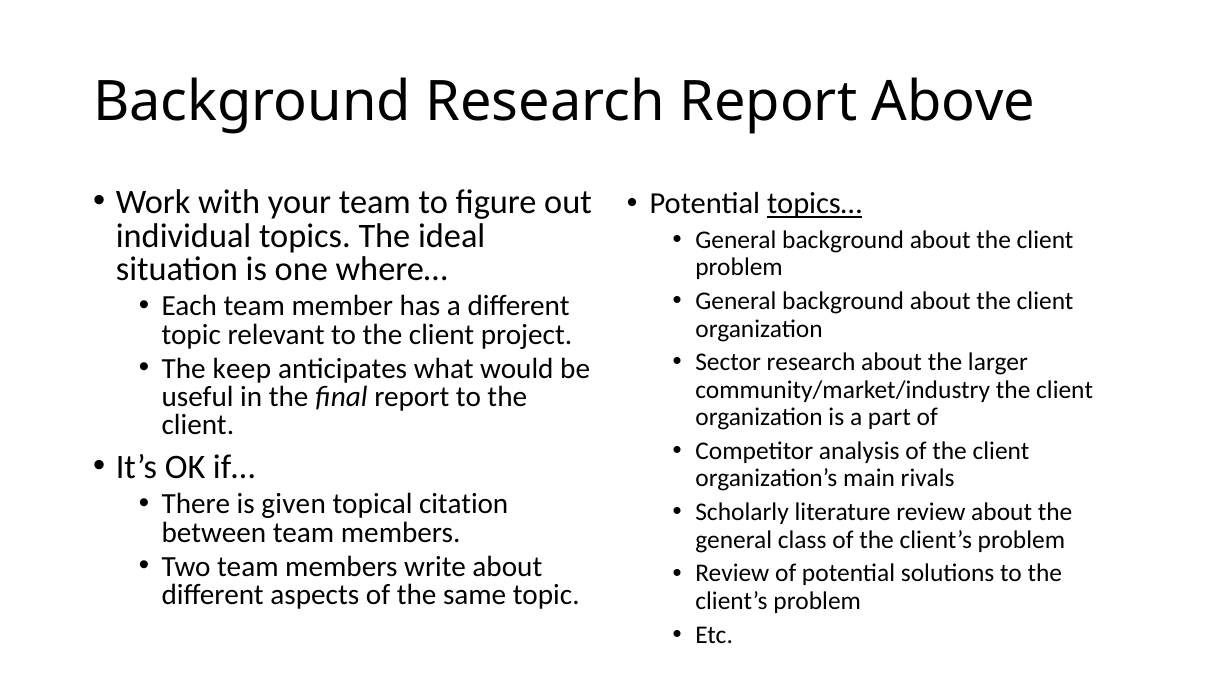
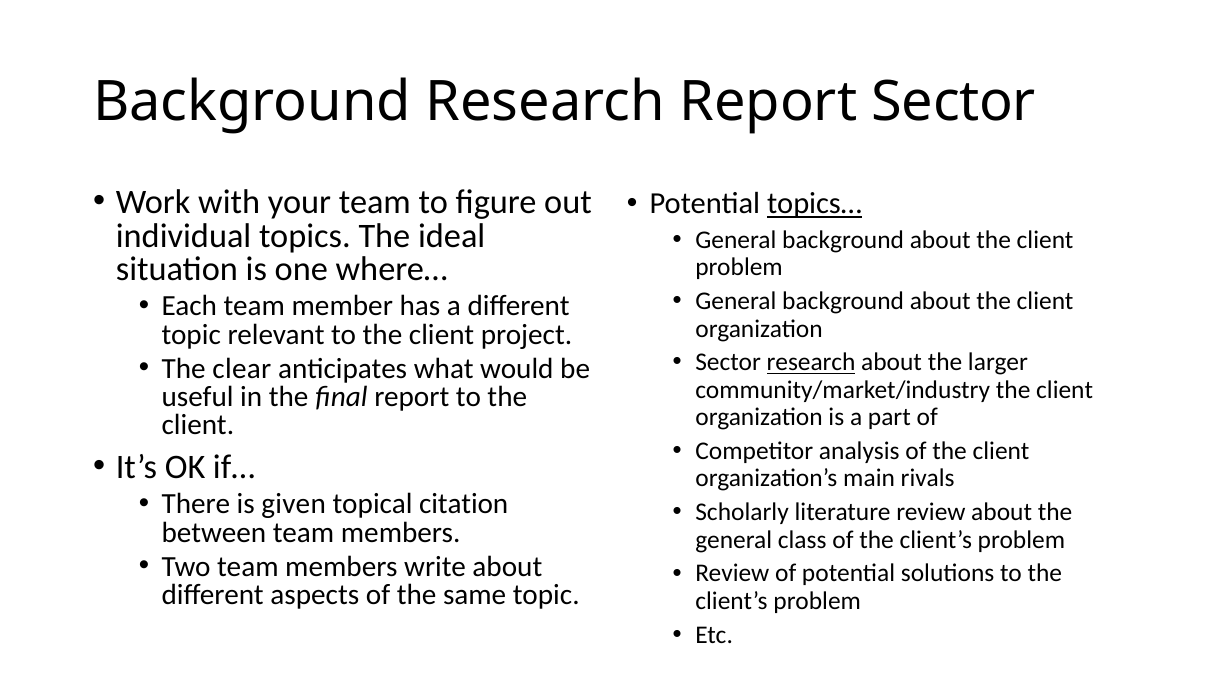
Report Above: Above -> Sector
research at (811, 363) underline: none -> present
keep: keep -> clear
